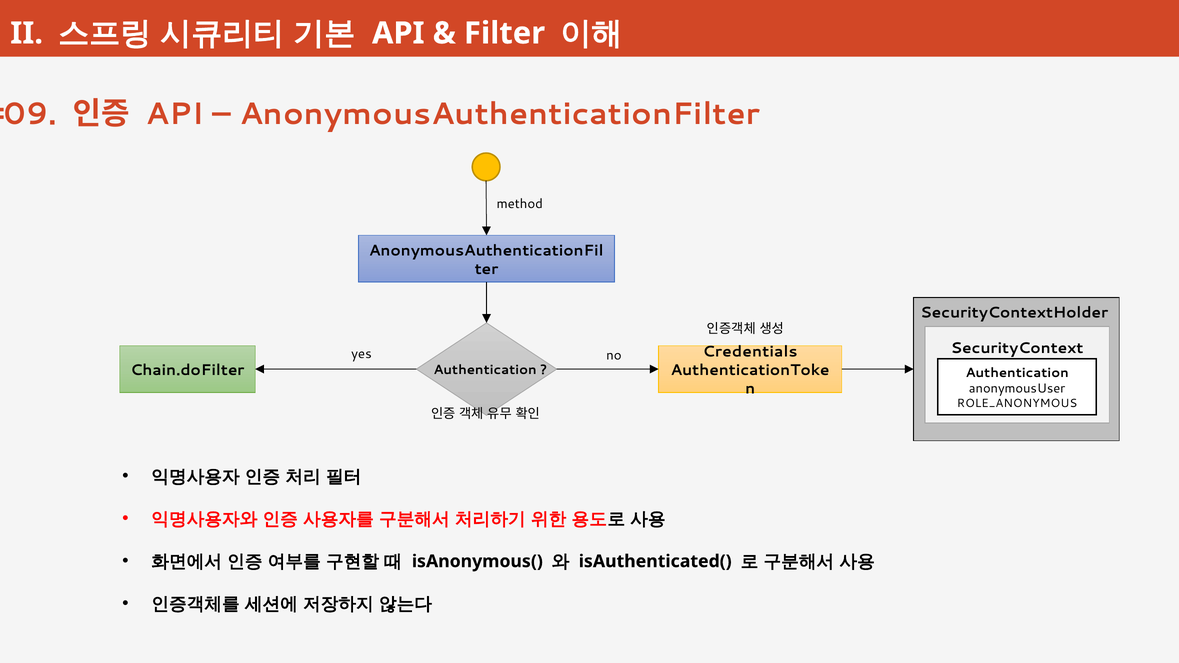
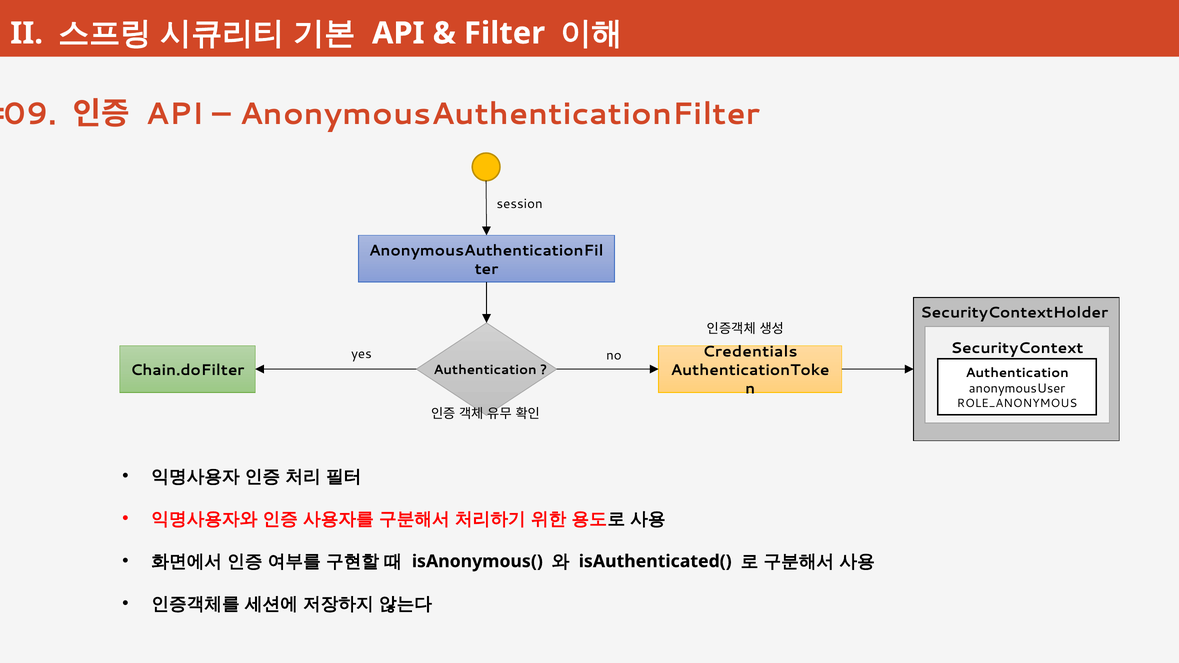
method: method -> session
